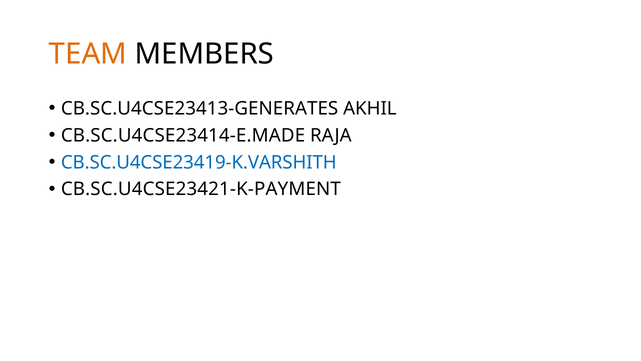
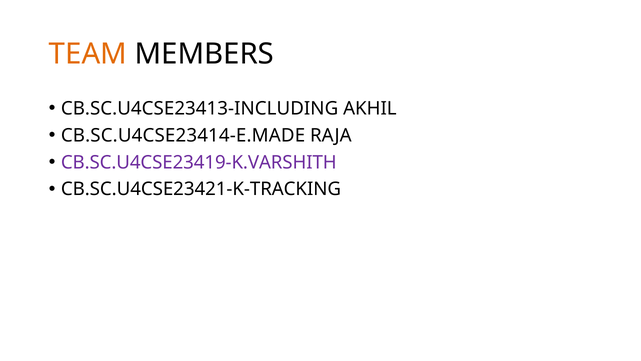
CB.SC.U4CSE23413-GENERATES: CB.SC.U4CSE23413-GENERATES -> CB.SC.U4CSE23413-INCLUDING
CB.SC.U4CSE23419-K.VARSHITH colour: blue -> purple
CB.SC.U4CSE23421-K-PAYMENT: CB.SC.U4CSE23421-K-PAYMENT -> CB.SC.U4CSE23421-K-TRACKING
